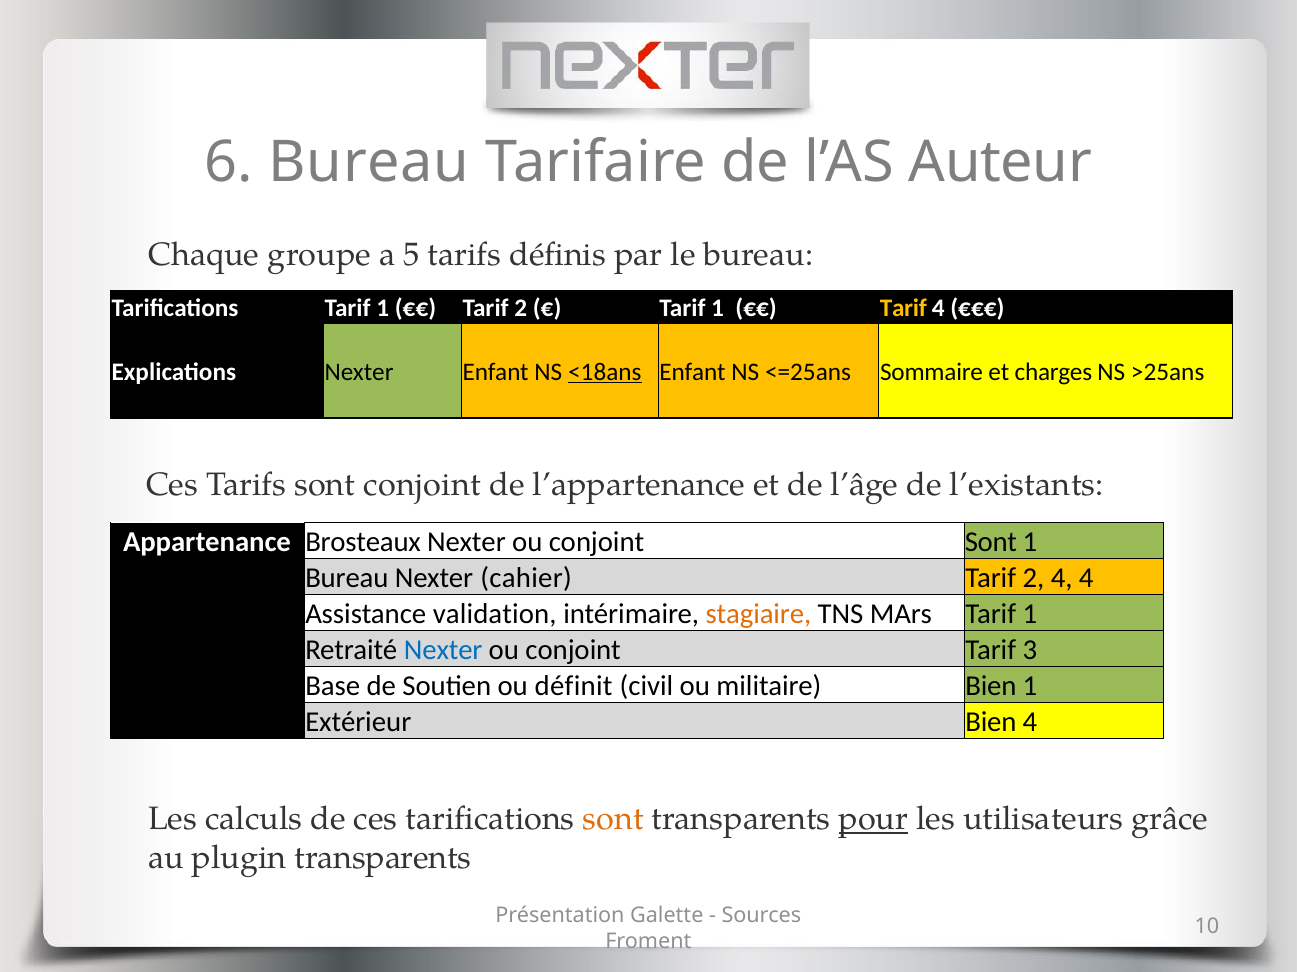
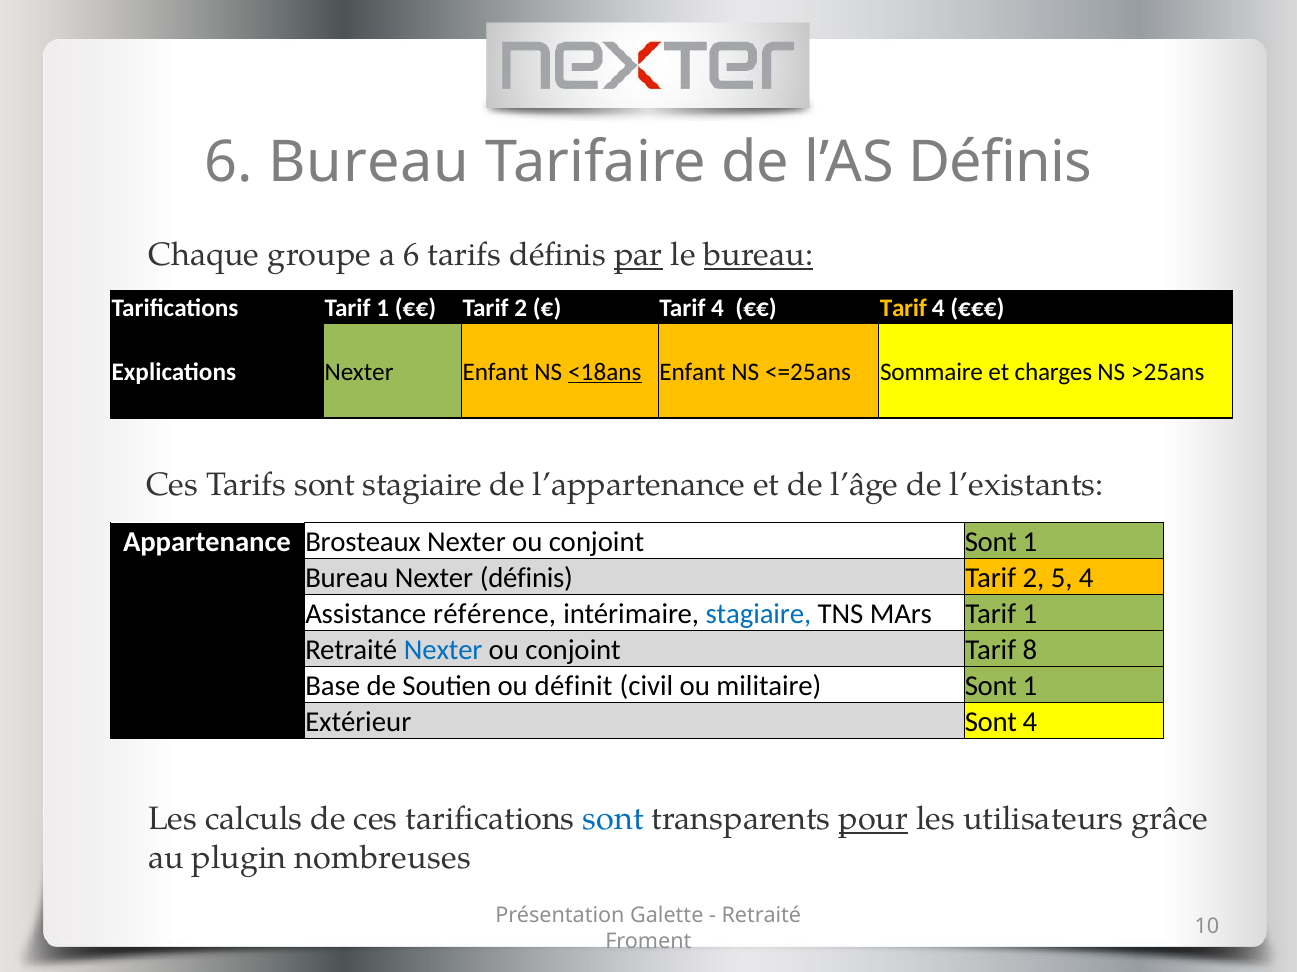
l’AS Auteur: Auteur -> Définis
a 5: 5 -> 6
par underline: none -> present
bureau at (758, 255) underline: none -> present
1 at (718, 308): 1 -> 4
sont conjoint: conjoint -> stagiaire
Nexter cahier: cahier -> définis
2 4: 4 -> 5
validation: validation -> référence
stagiaire at (758, 614) colour: orange -> blue
3: 3 -> 8
militaire Bien: Bien -> Sont
Extérieur Bien: Bien -> Sont
sont at (613, 820) colour: orange -> blue
plugin transparents: transparents -> nombreuses
Sources at (761, 916): Sources -> Retraité
